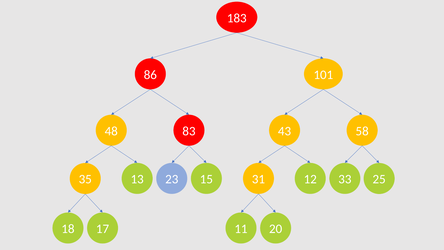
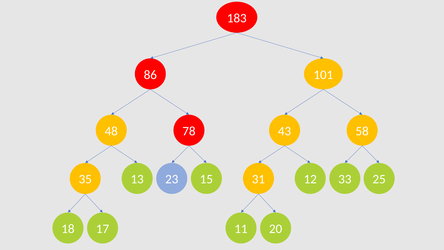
83: 83 -> 78
